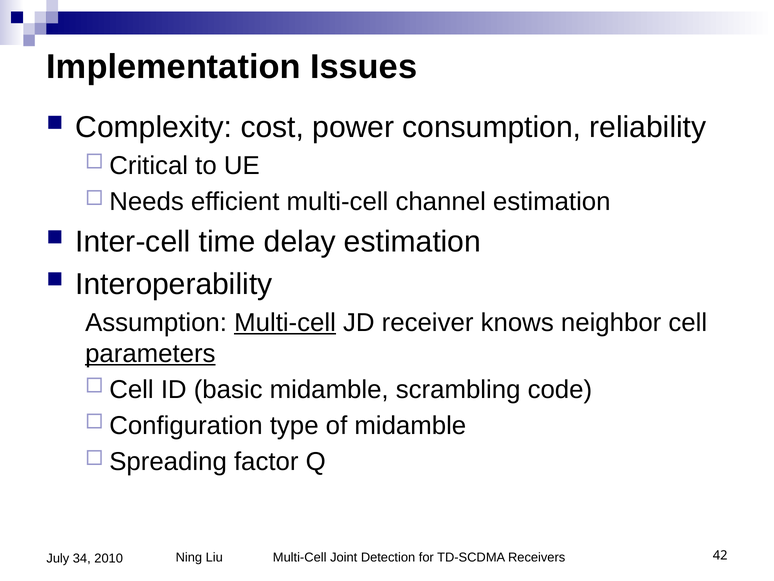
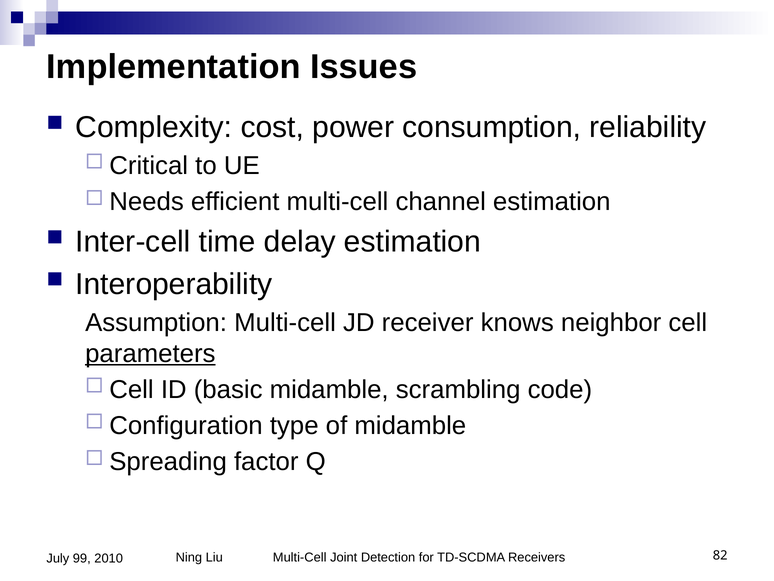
Multi-cell at (285, 322) underline: present -> none
34: 34 -> 99
42: 42 -> 82
